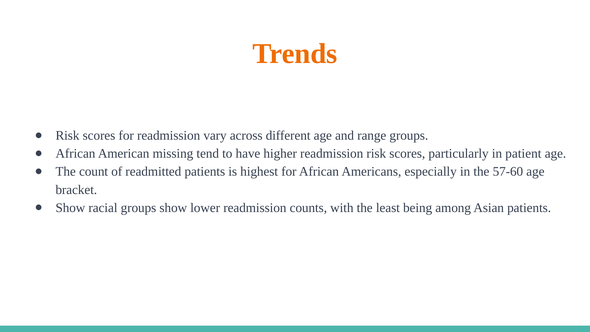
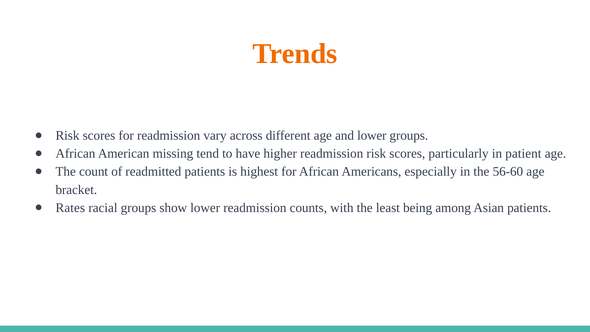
and range: range -> lower
57-60: 57-60 -> 56-60
Show at (70, 208): Show -> Rates
